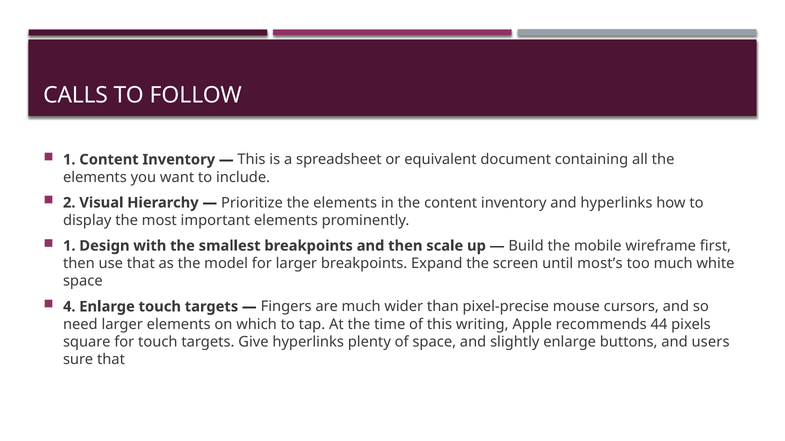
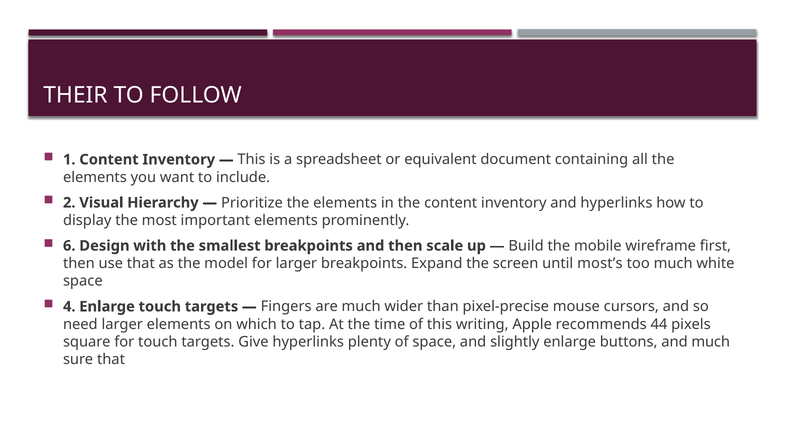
CALLS: CALLS -> THEIR
1 at (69, 246): 1 -> 6
and users: users -> much
